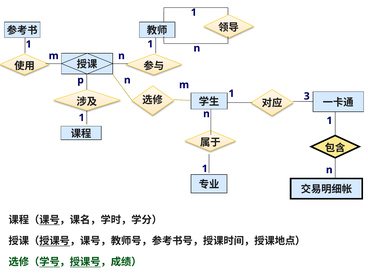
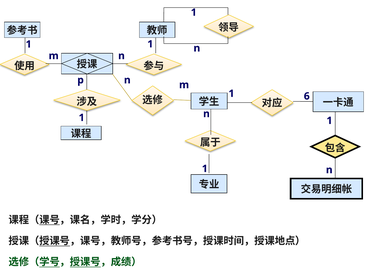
3: 3 -> 6
